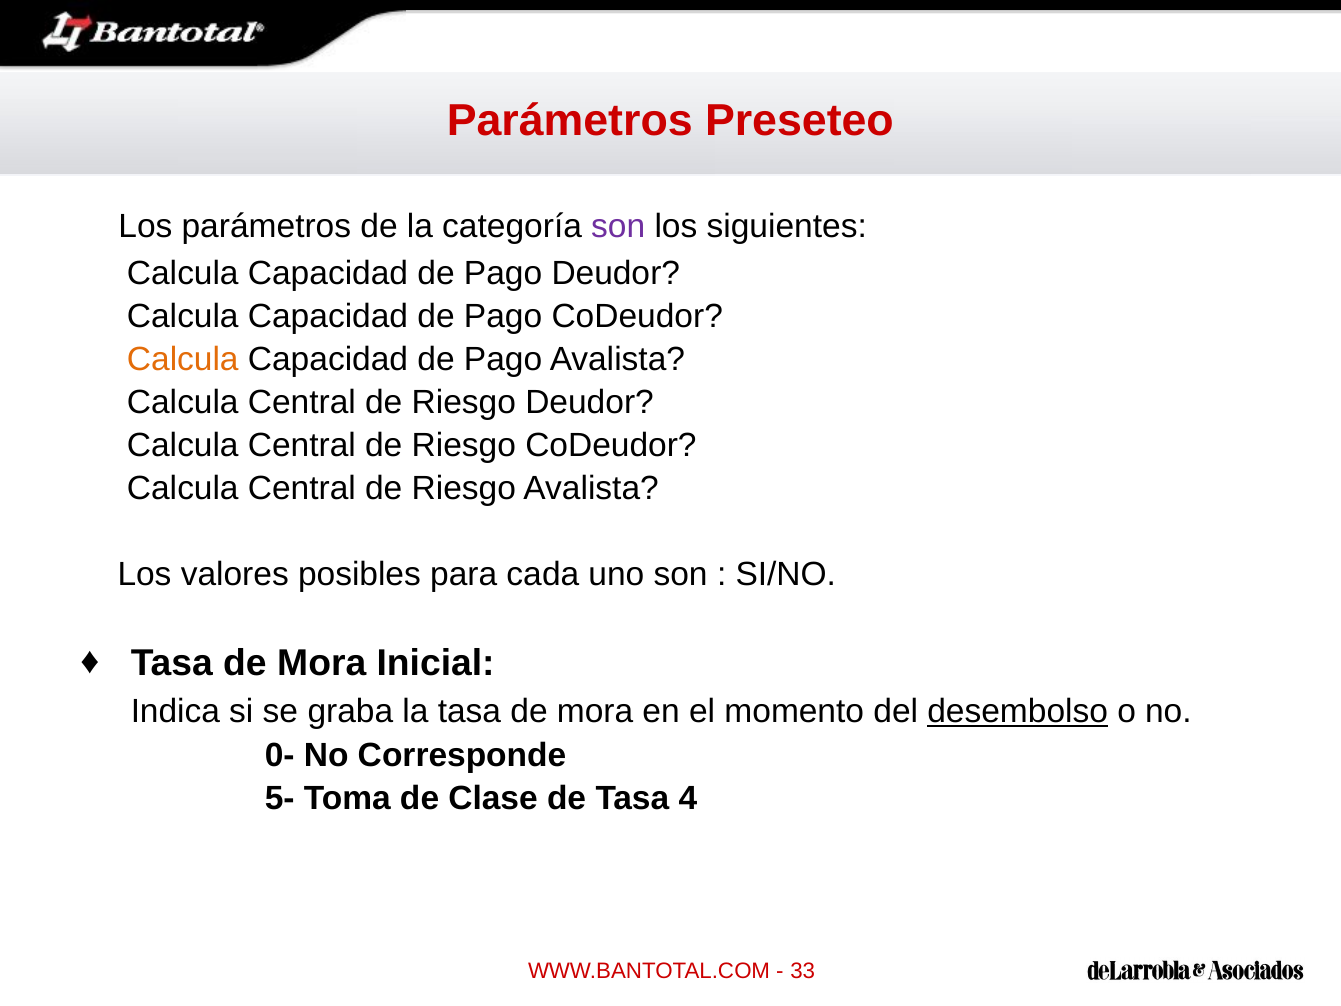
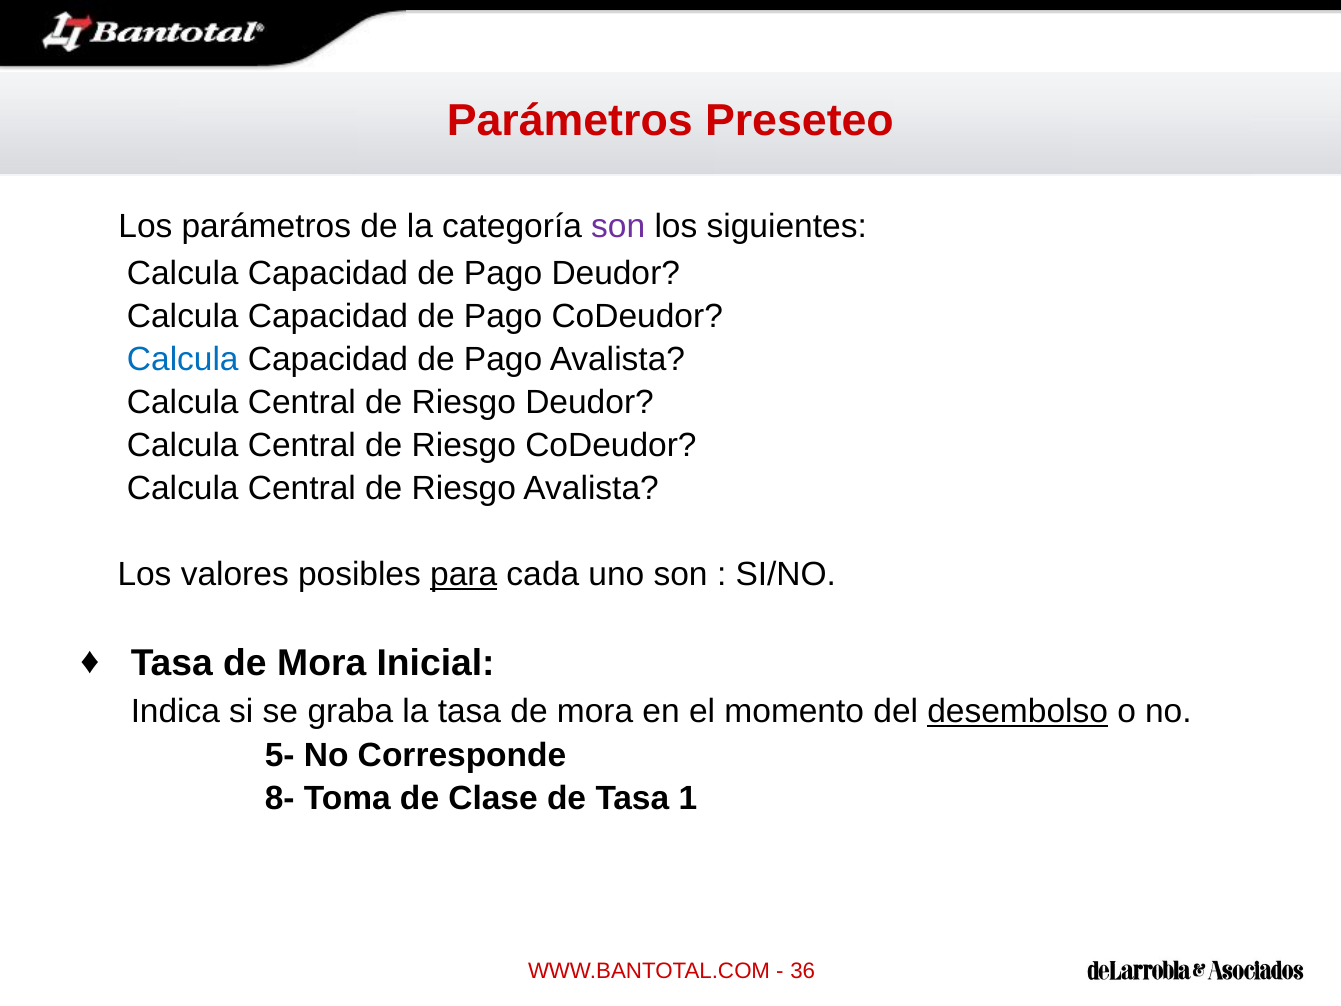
Calcula at (183, 360) colour: orange -> blue
para underline: none -> present
0-: 0- -> 5-
5-: 5- -> 8-
4: 4 -> 1
33: 33 -> 36
